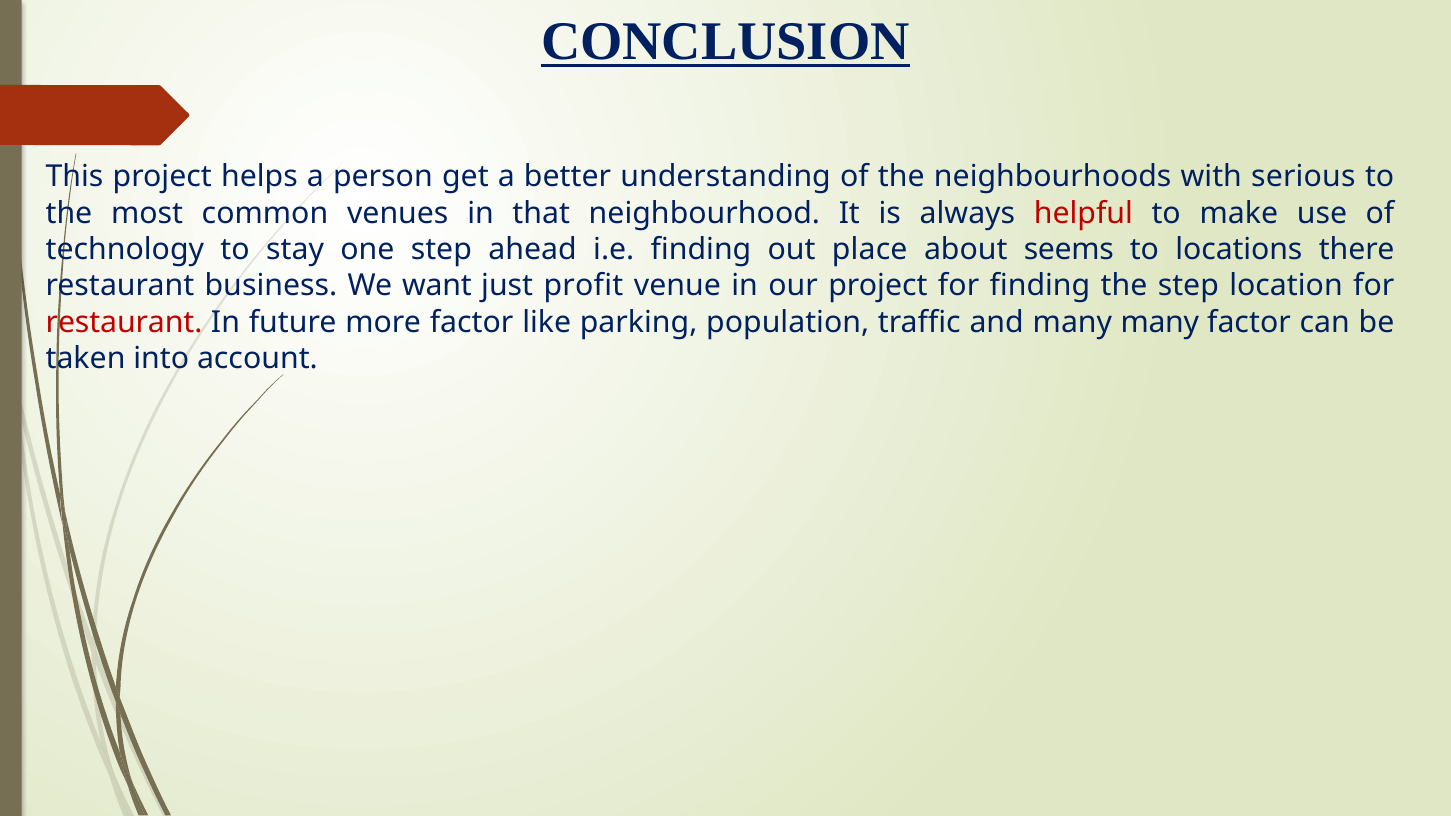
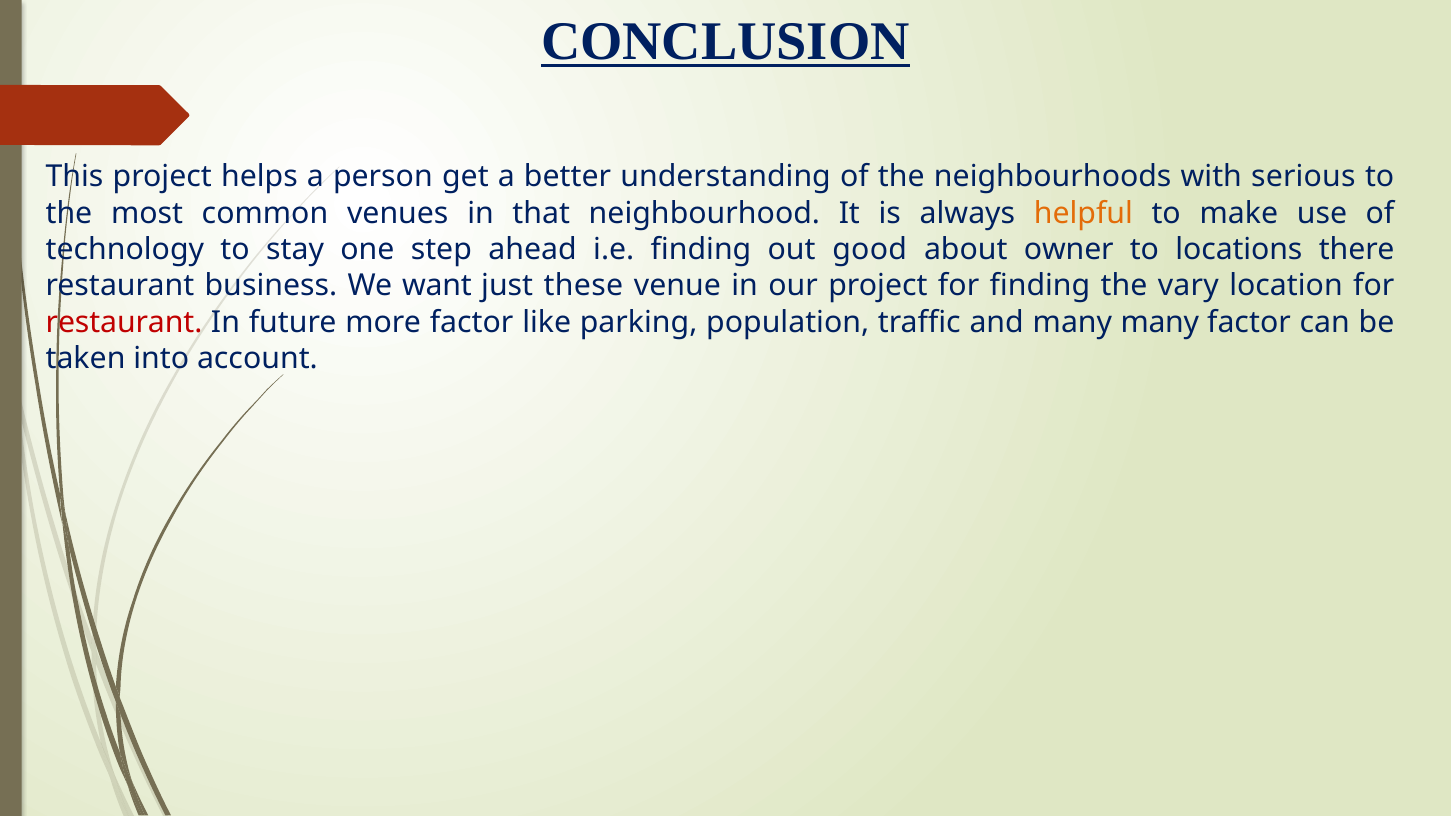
helpful colour: red -> orange
place: place -> good
seems: seems -> owner
profit: profit -> these
the step: step -> vary
